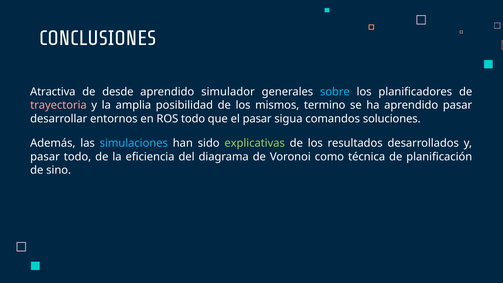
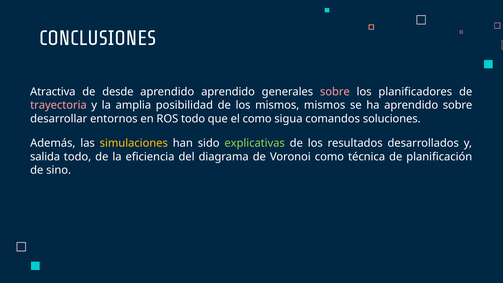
aprendido simulador: simulador -> aprendido
sobre at (335, 92) colour: light blue -> pink
mismos termino: termino -> mismos
aprendido pasar: pasar -> sobre
el pasar: pasar -> como
simulaciones colour: light blue -> yellow
pasar at (45, 157): pasar -> salida
